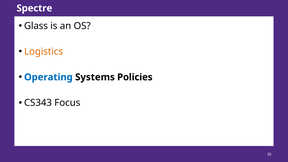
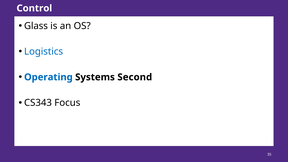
Spectre: Spectre -> Control
Logistics colour: orange -> blue
Policies: Policies -> Second
